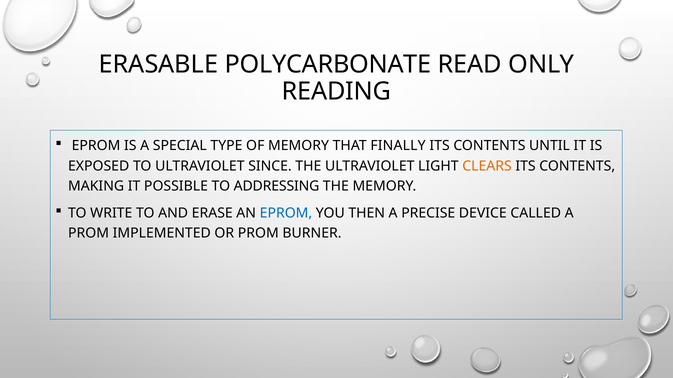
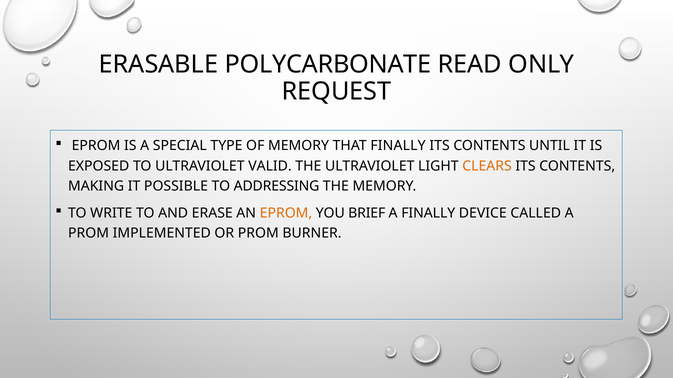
READING: READING -> REQUEST
SINCE: SINCE -> VALID
EPROM at (286, 214) colour: blue -> orange
THEN: THEN -> BRIEF
A PRECISE: PRECISE -> FINALLY
